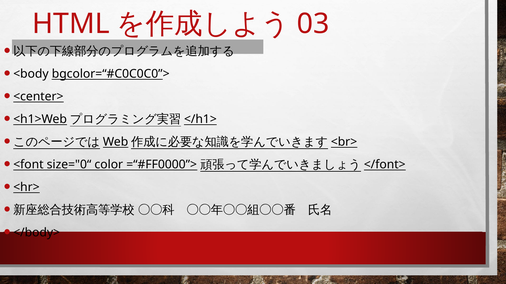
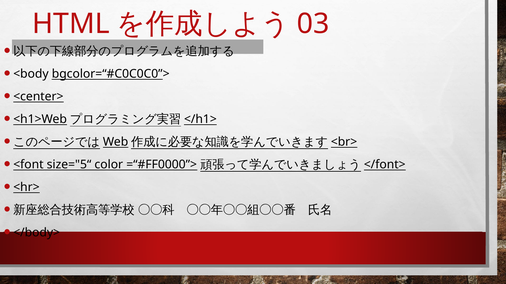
size="0“: size="0“ -> size="5“
